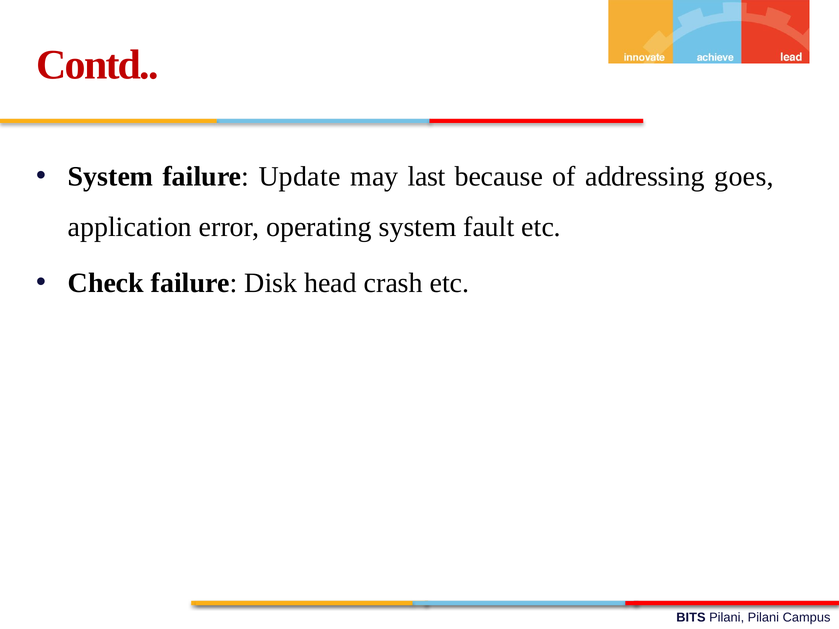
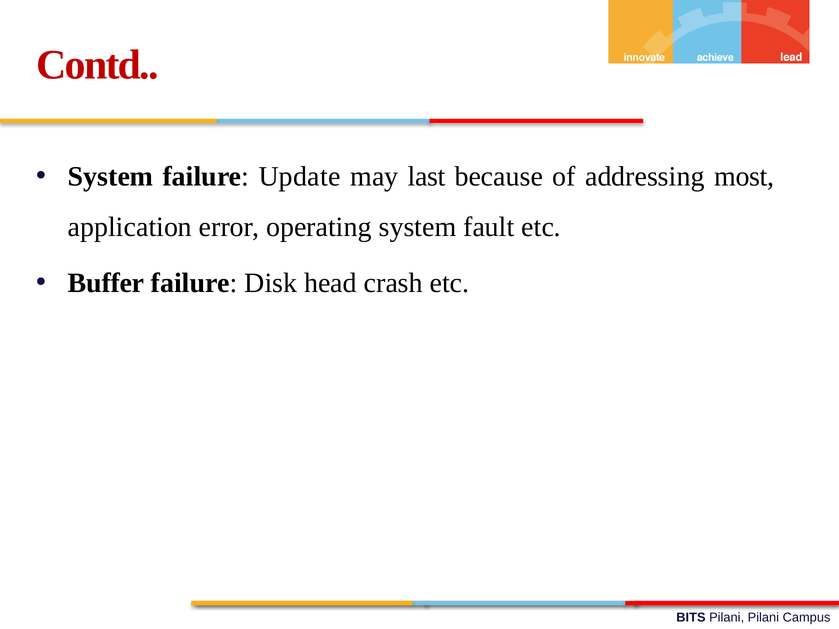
goes: goes -> most
Check: Check -> Buffer
